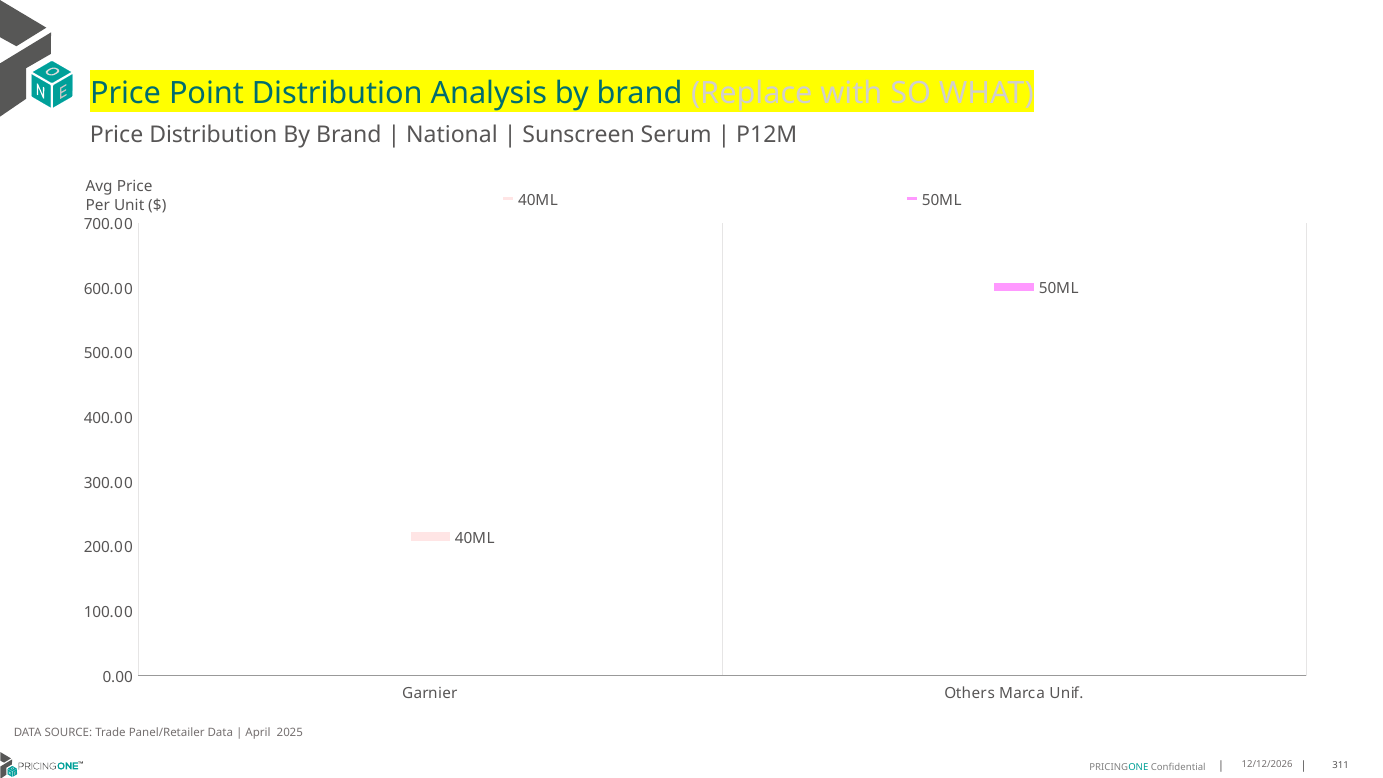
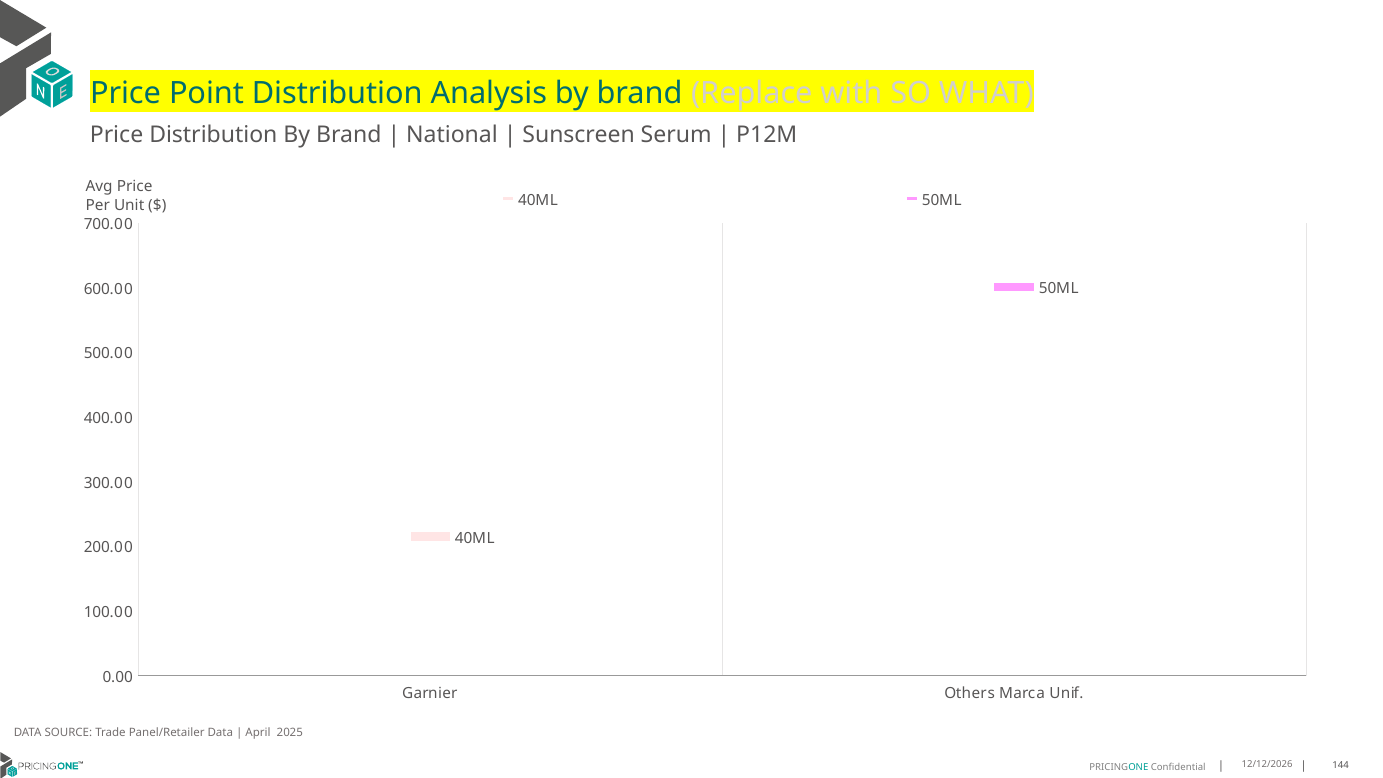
311: 311 -> 144
